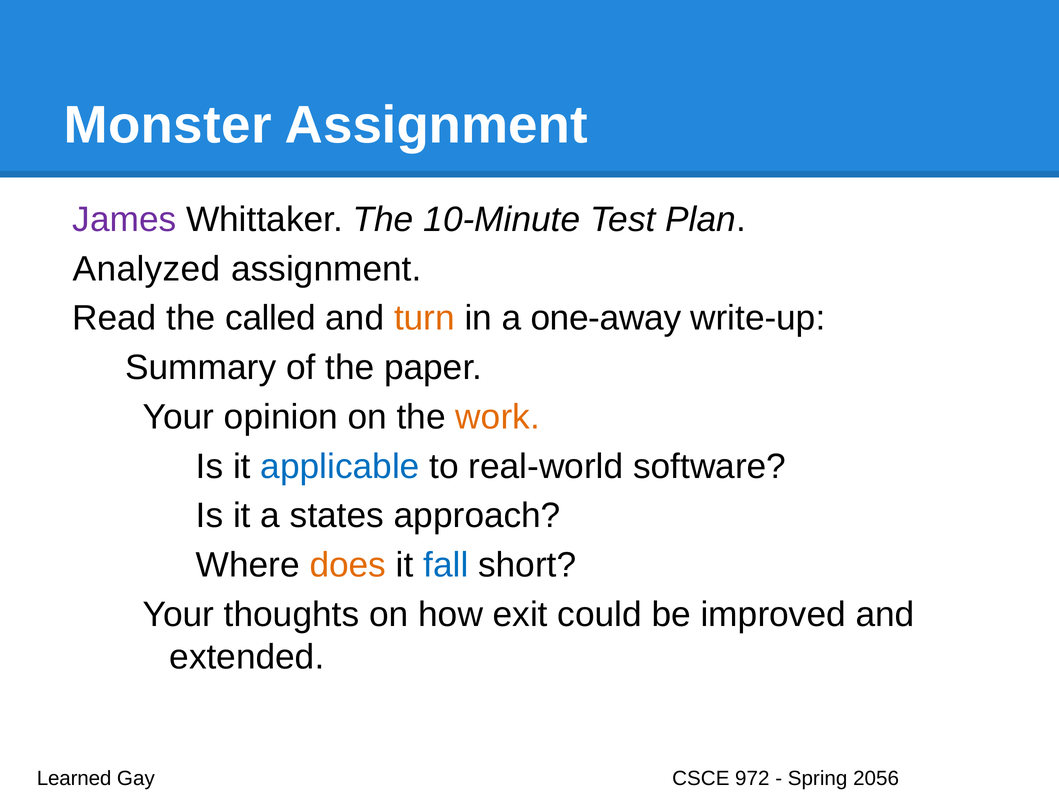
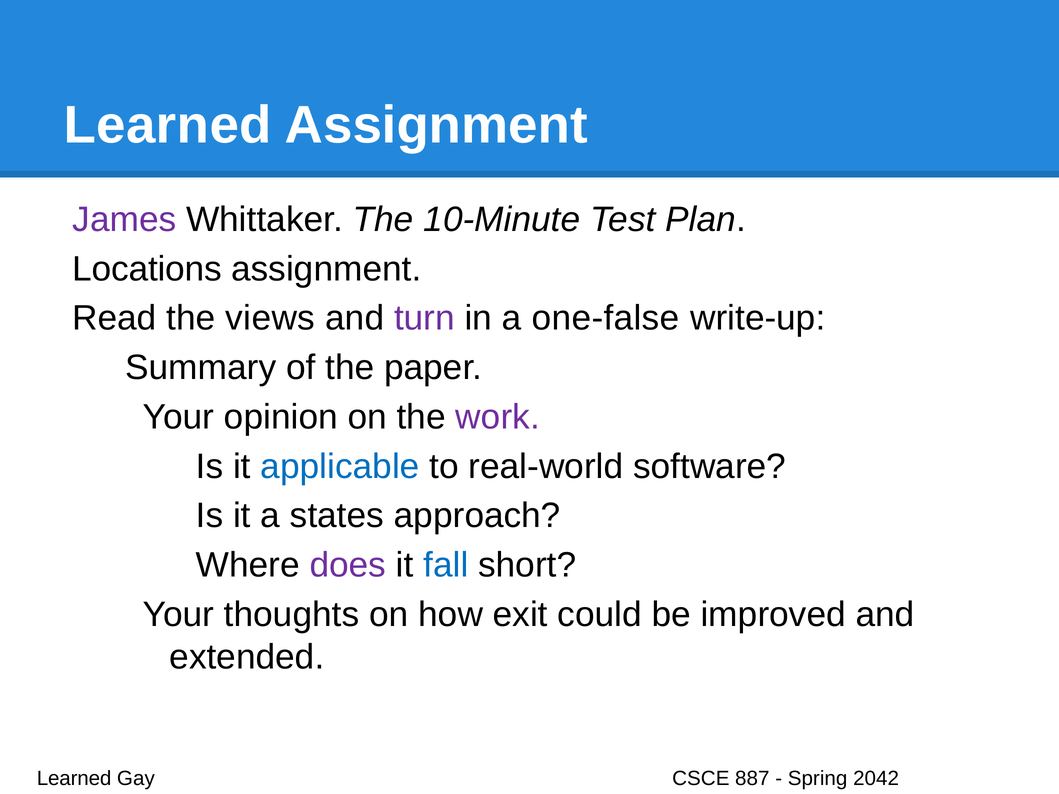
Monster at (168, 126): Monster -> Learned
Analyzed: Analyzed -> Locations
called: called -> views
turn colour: orange -> purple
one-away: one-away -> one-false
work colour: orange -> purple
does colour: orange -> purple
972: 972 -> 887
2056: 2056 -> 2042
